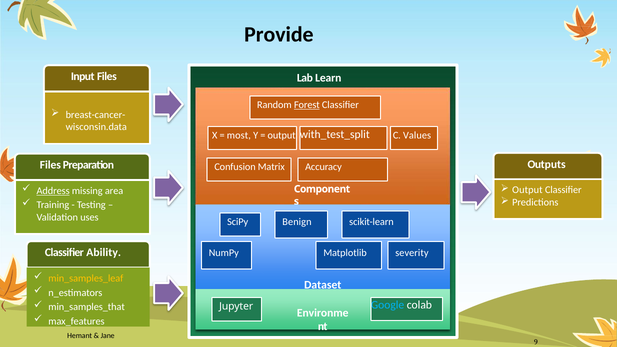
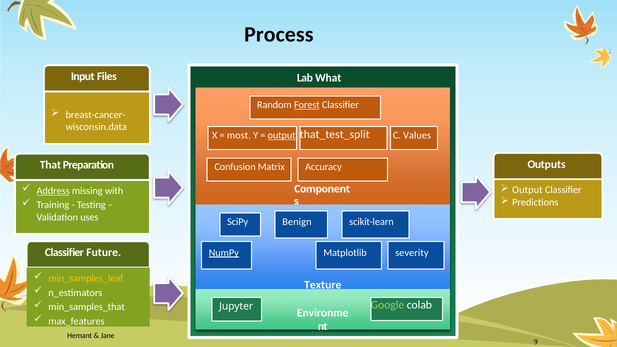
Provide: Provide -> Process
Learn: Learn -> What
with_test_split: with_test_split -> that_test_split
output at (282, 135) underline: none -> present
Files at (50, 165): Files -> That
area: area -> with
Ability: Ability -> Future
NumPy underline: none -> present
Dataset: Dataset -> Texture
Google colour: light blue -> light green
